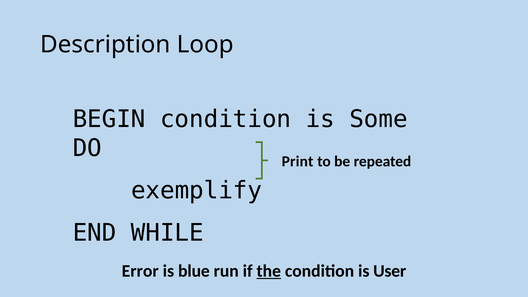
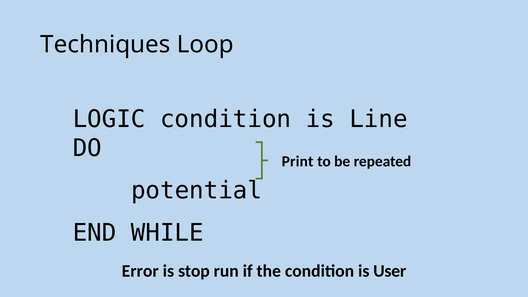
Description: Description -> Techniques
BEGIN: BEGIN -> LOGIC
Some: Some -> Line
exemplify: exemplify -> potential
blue: blue -> stop
the underline: present -> none
